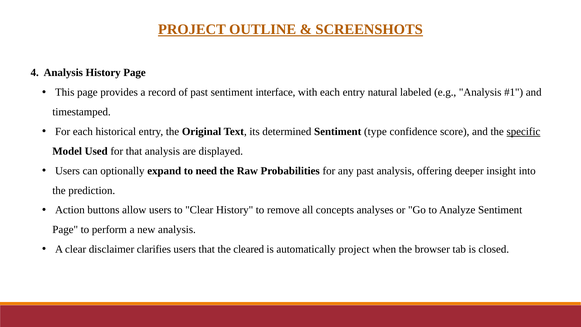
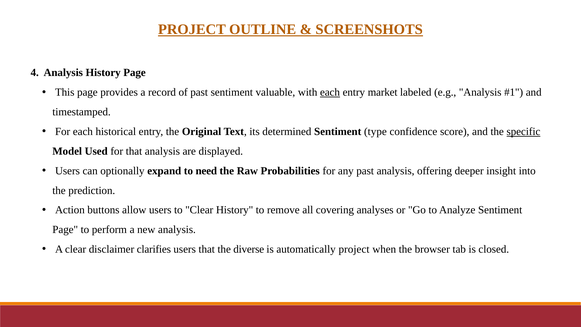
interface: interface -> valuable
each at (330, 92) underline: none -> present
natural: natural -> market
concepts: concepts -> covering
cleared: cleared -> diverse
